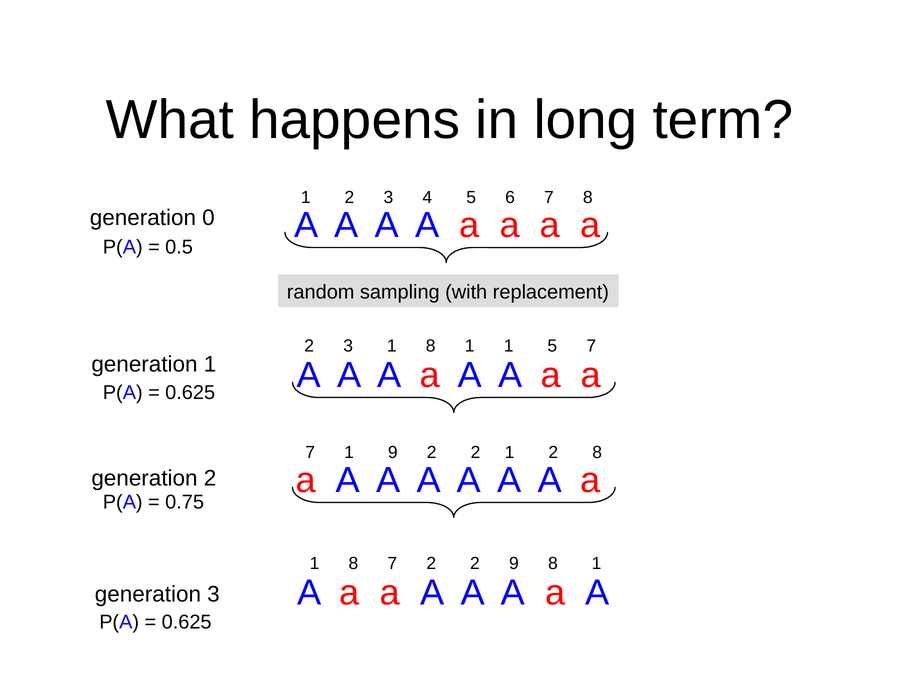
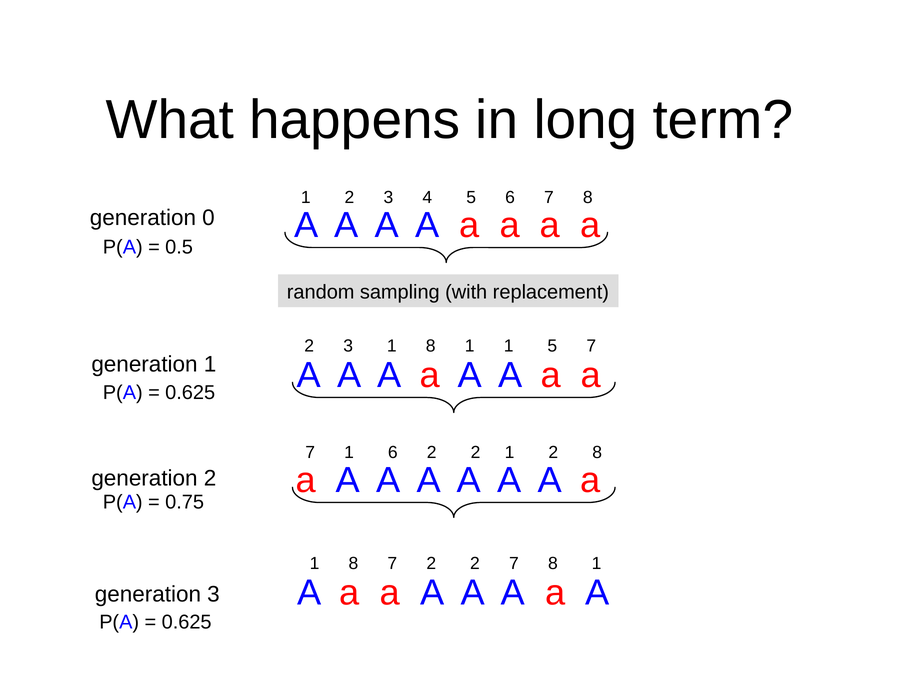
1 9: 9 -> 6
2 9: 9 -> 7
